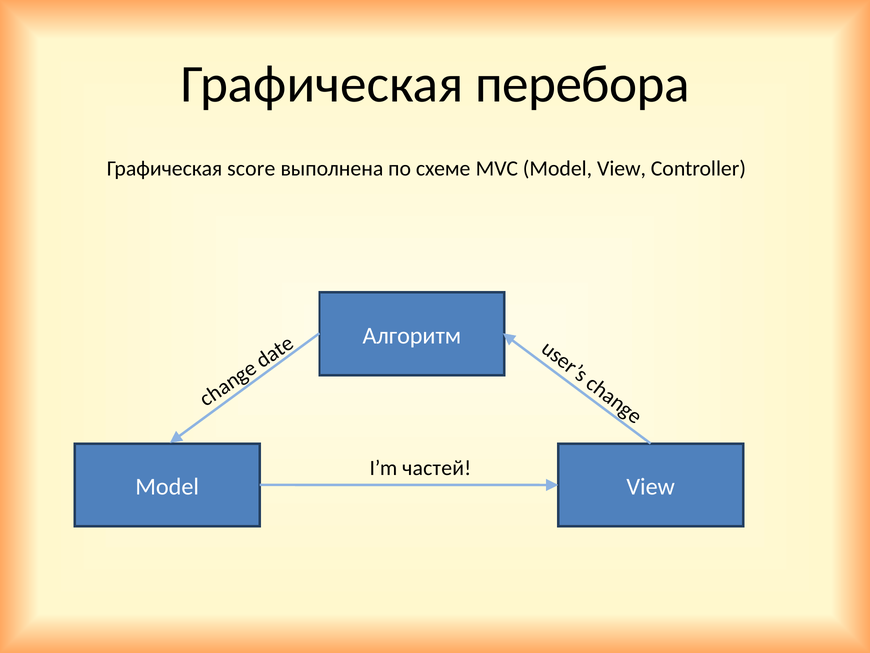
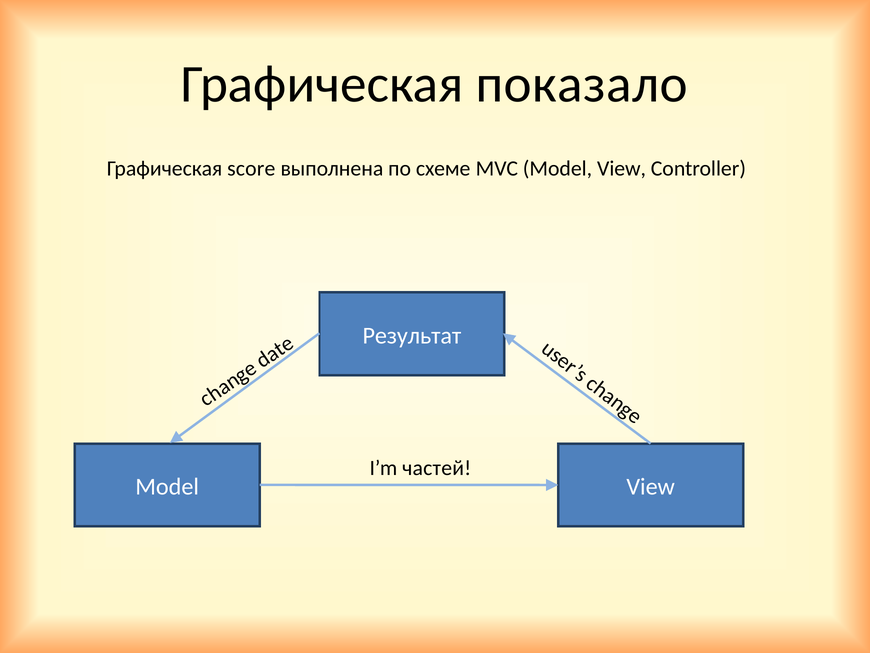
перебора: перебора -> показало
Алгоритм: Алгоритм -> Результат
